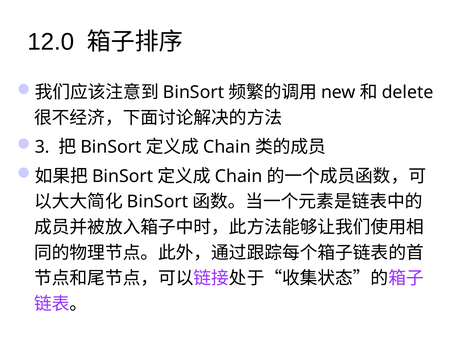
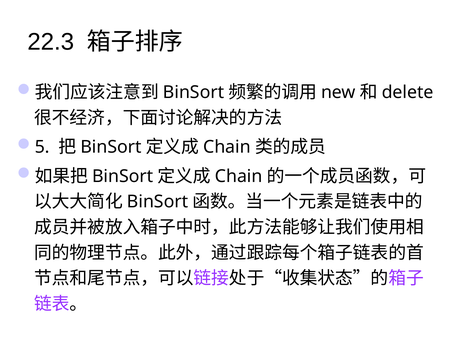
12.0: 12.0 -> 22.3
3: 3 -> 5
